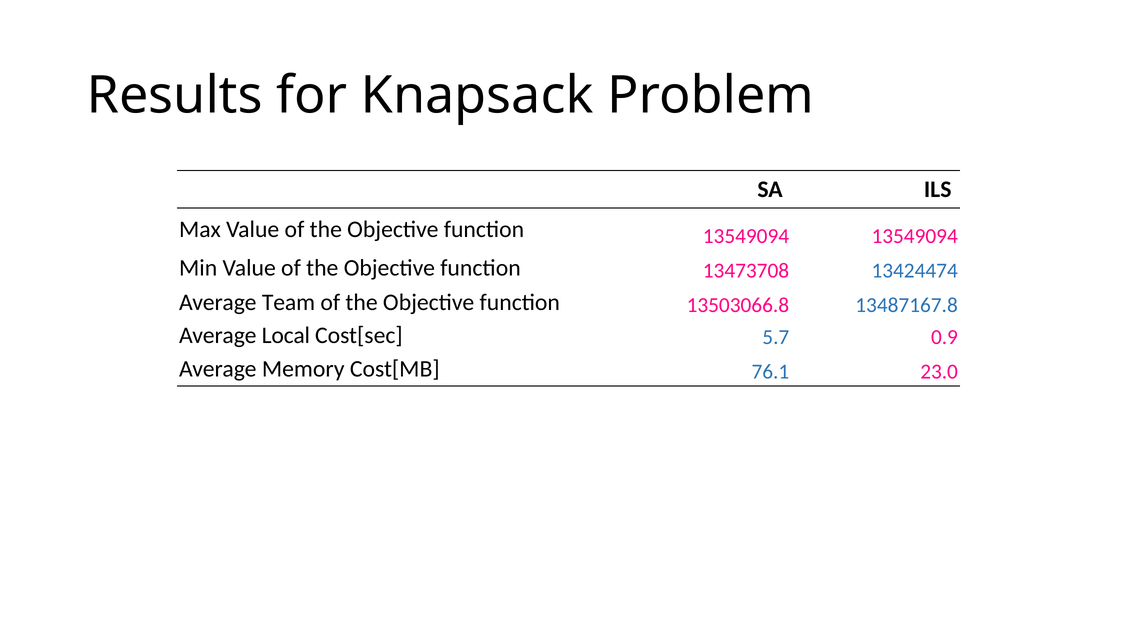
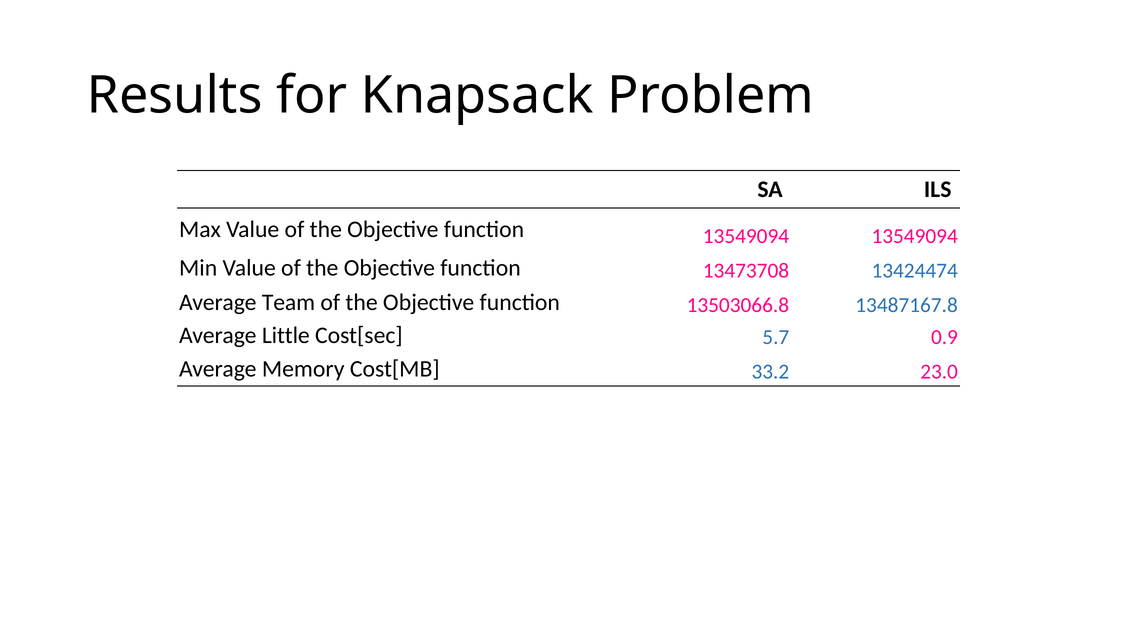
Local: Local -> Little
76.1: 76.1 -> 33.2
